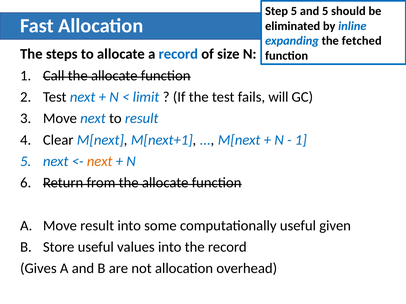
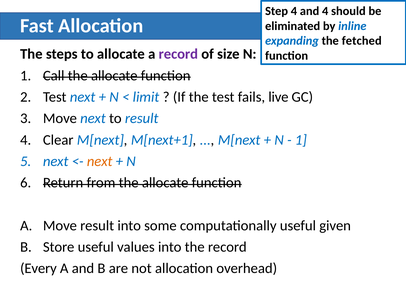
Step 5: 5 -> 4
and 5: 5 -> 4
record at (178, 54) colour: blue -> purple
will: will -> live
Gives: Gives -> Every
